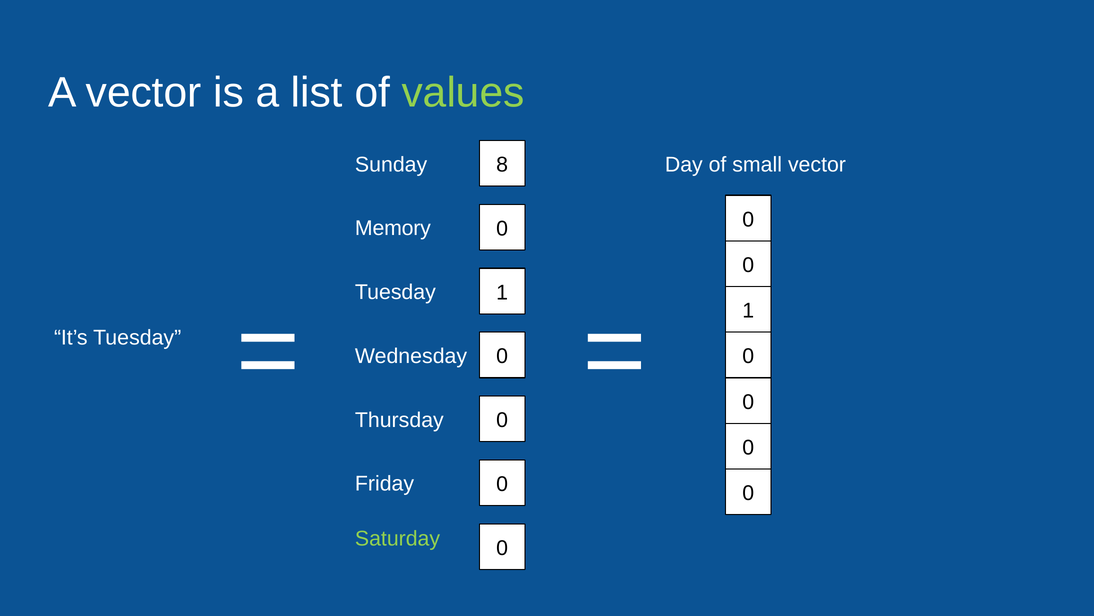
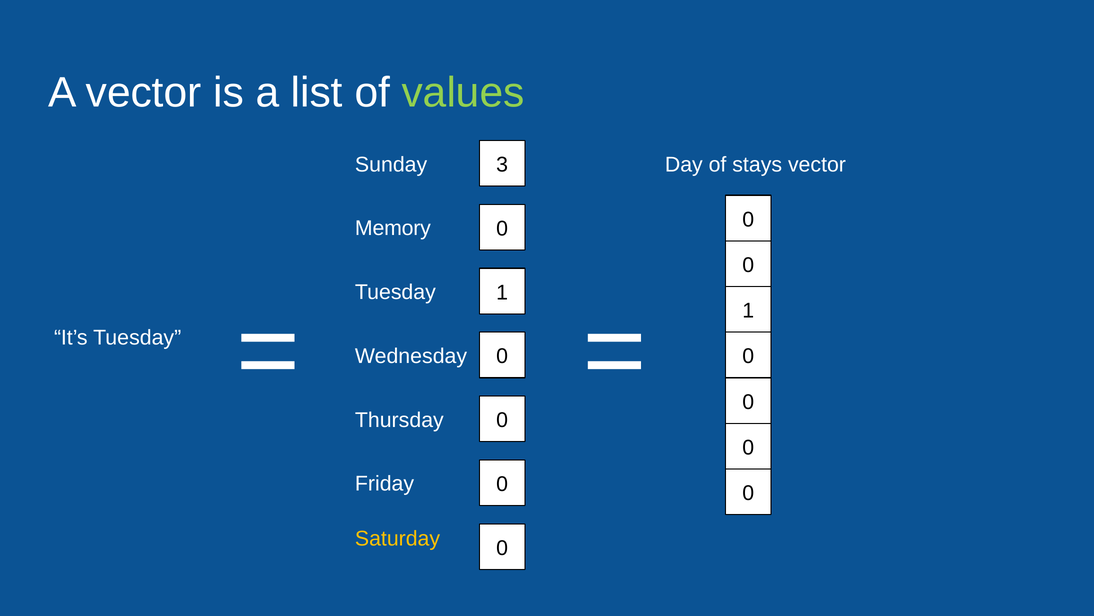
8: 8 -> 3
small: small -> stays
Saturday colour: light green -> yellow
